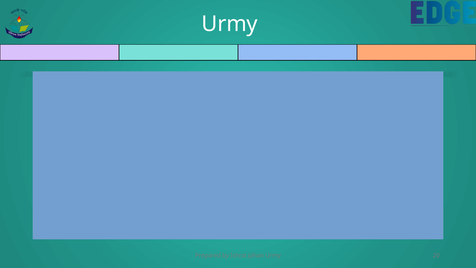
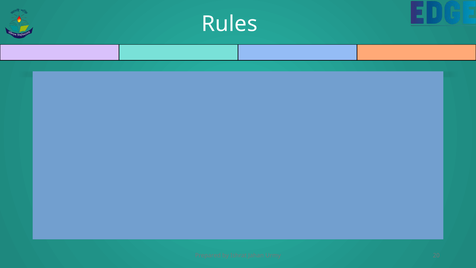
Urmy at (230, 24): Urmy -> Rules
